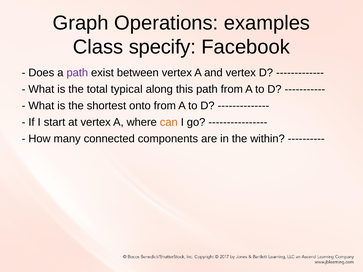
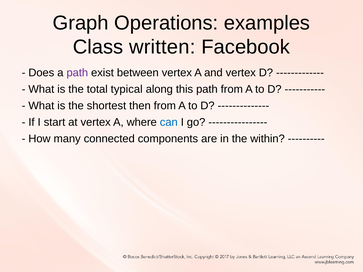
specify: specify -> written
onto: onto -> then
can colour: orange -> blue
